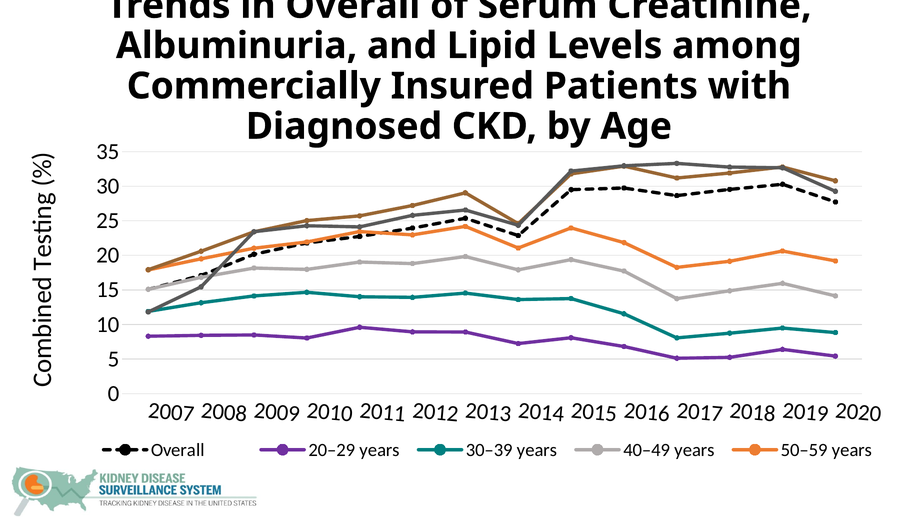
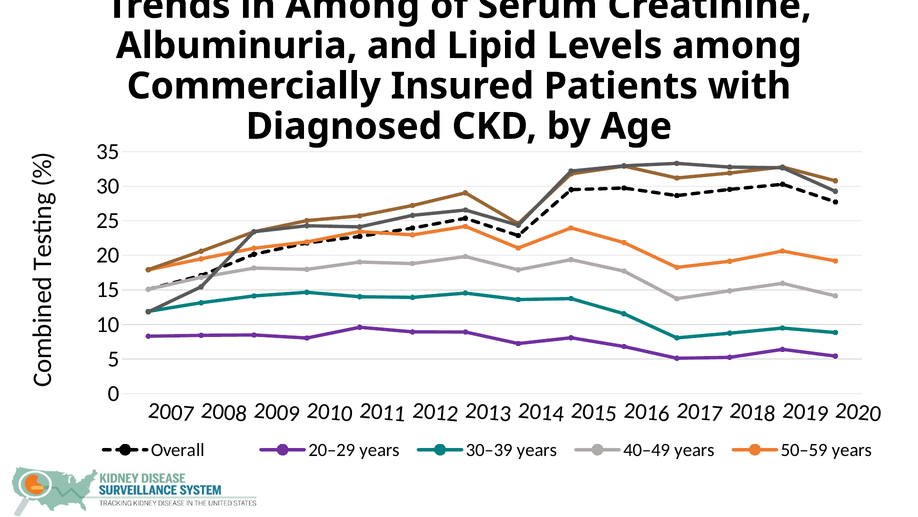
in Overall: Overall -> Among
